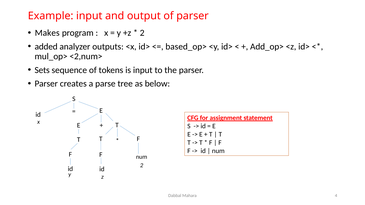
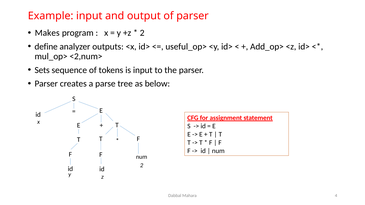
added: added -> define
based_op>: based_op> -> useful_op>
